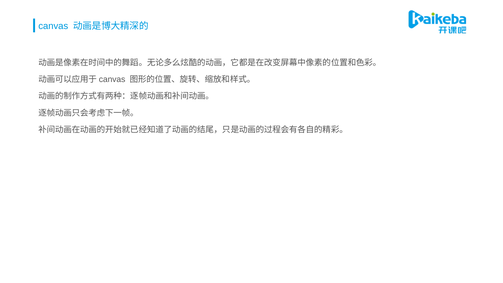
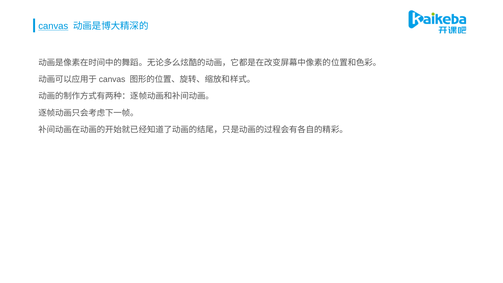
canvas underline: none -> present
